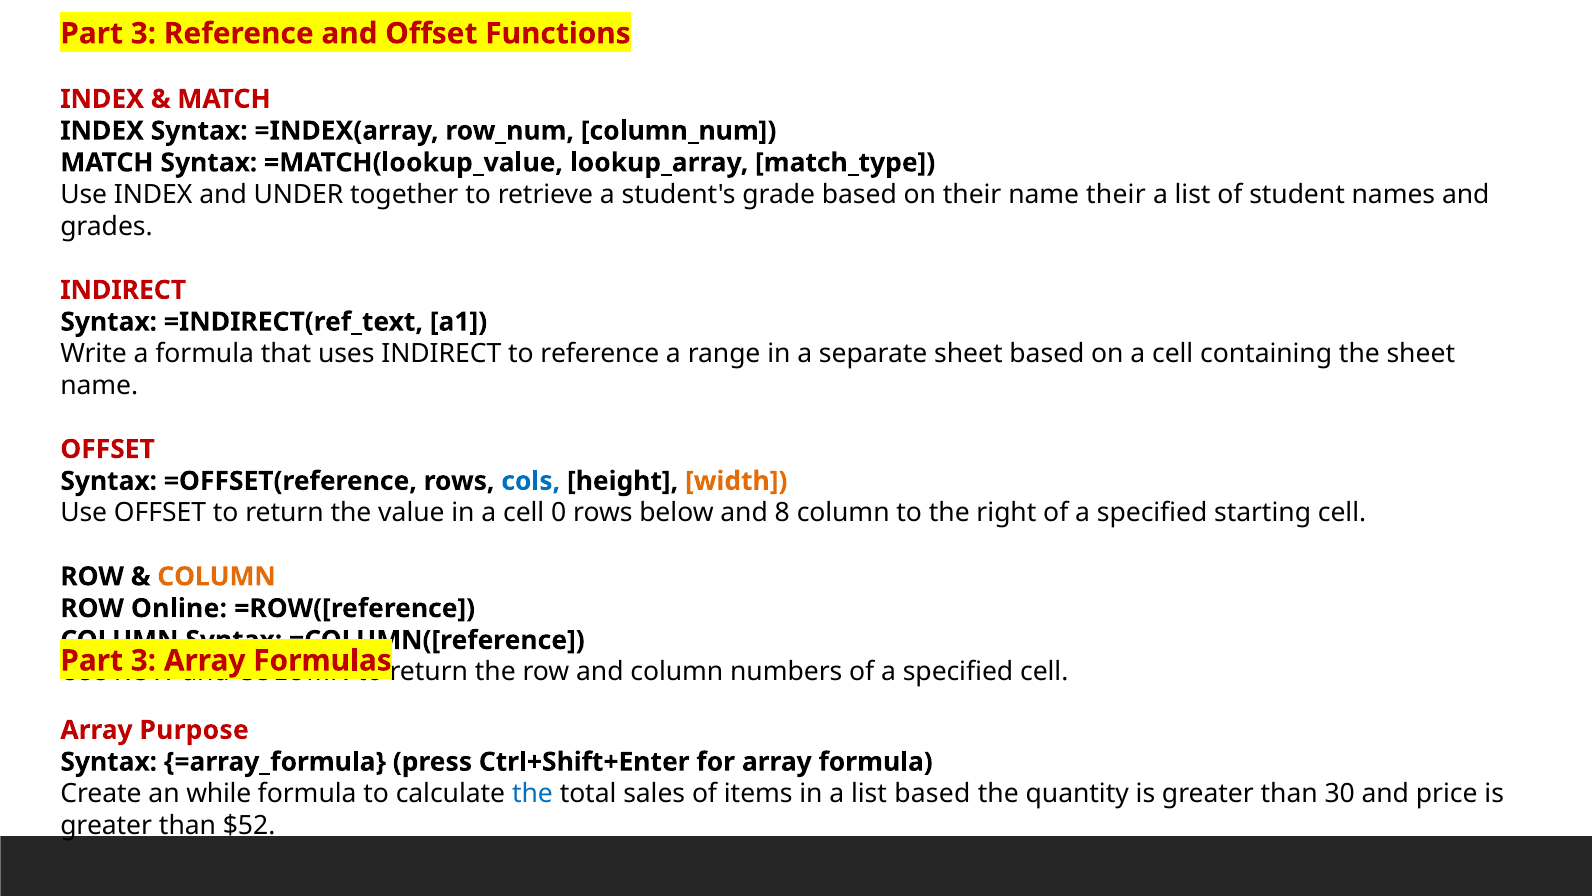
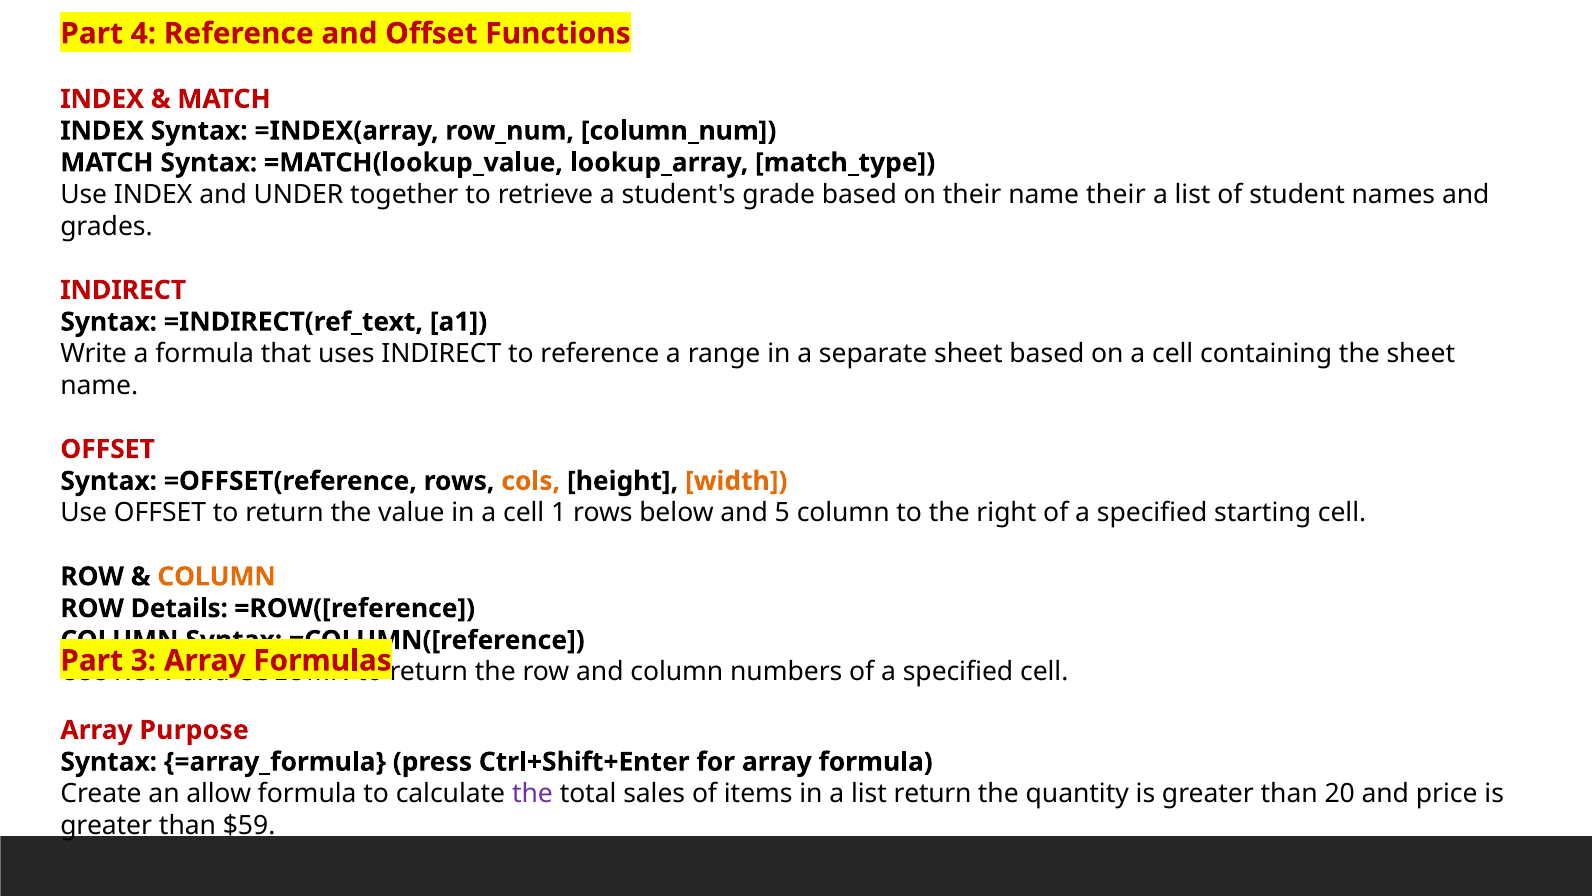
3 at (143, 34): 3 -> 4
cols colour: blue -> orange
0: 0 -> 1
8: 8 -> 5
Online: Online -> Details
while: while -> allow
the at (532, 793) colour: blue -> purple
list based: based -> return
30: 30 -> 20
$52: $52 -> $59
